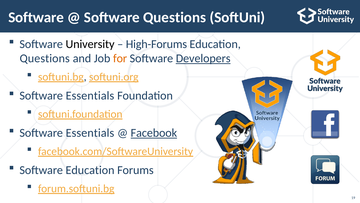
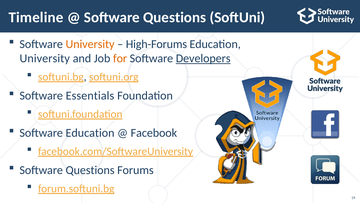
Software at (36, 17): Software -> Timeline
University at (90, 44) colour: black -> orange
Questions at (45, 58): Questions -> University
Essentials at (90, 133): Essentials -> Education
Facebook underline: present -> none
Education at (90, 170): Education -> Questions
